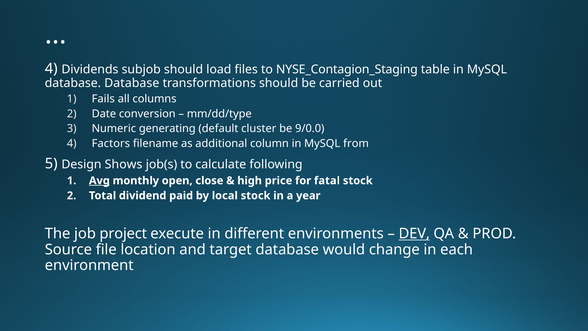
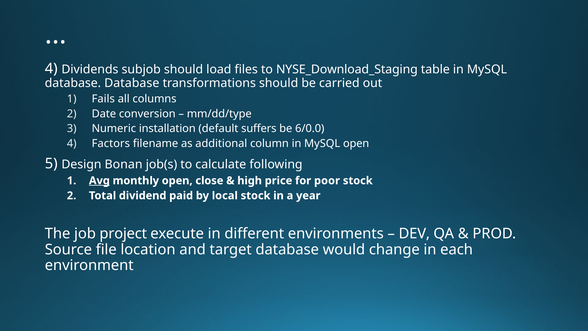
NYSE_Contagion_Staging: NYSE_Contagion_Staging -> NYSE_Download_Staging
generating: generating -> installation
cluster: cluster -> suffers
9/0.0: 9/0.0 -> 6/0.0
MySQL from: from -> open
Shows: Shows -> Bonan
fatal: fatal -> poor
DEV underline: present -> none
